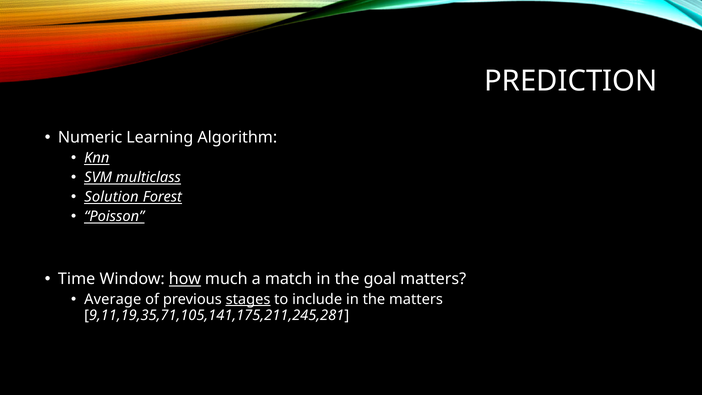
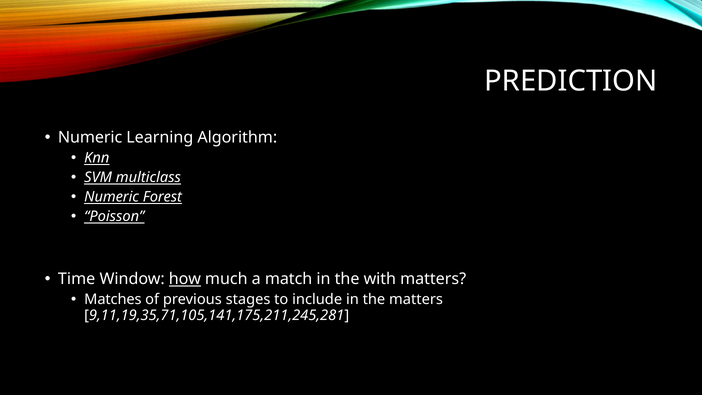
Solution at (111, 197): Solution -> Numeric
goal: goal -> with
Average: Average -> Matches
stages underline: present -> none
